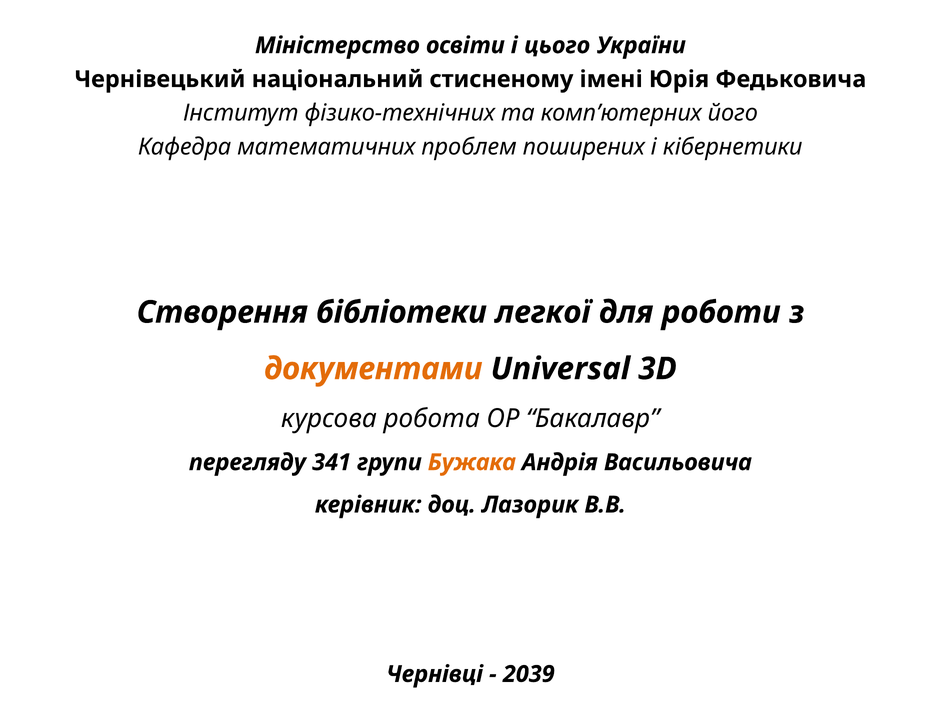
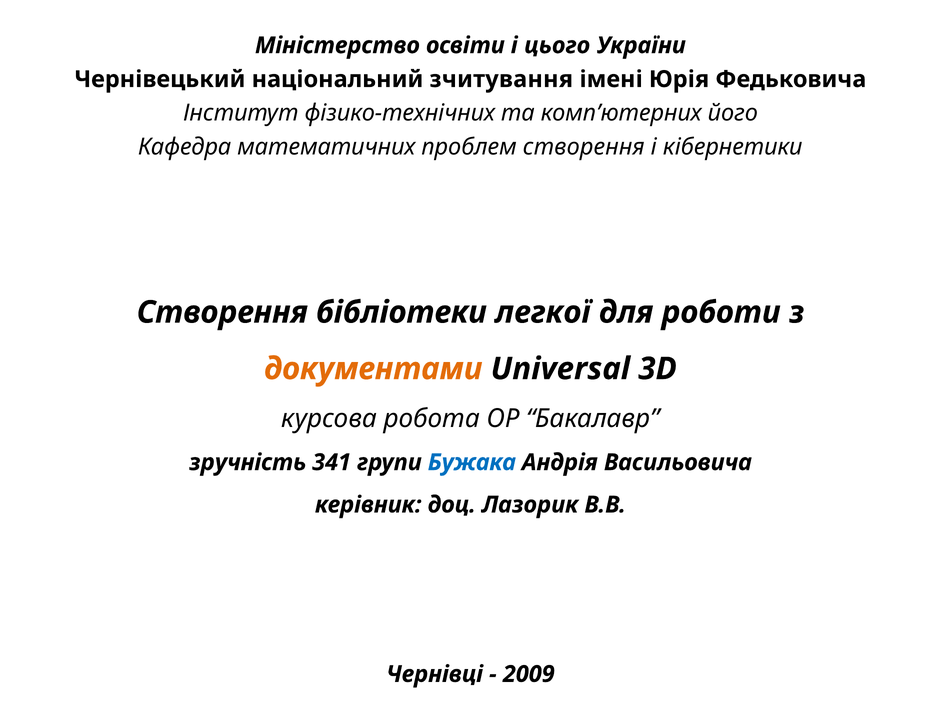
стисненому: стисненому -> зчитування
проблем поширених: поширених -> створення
перегляду: перегляду -> зручність
Бужака colour: orange -> blue
2039: 2039 -> 2009
